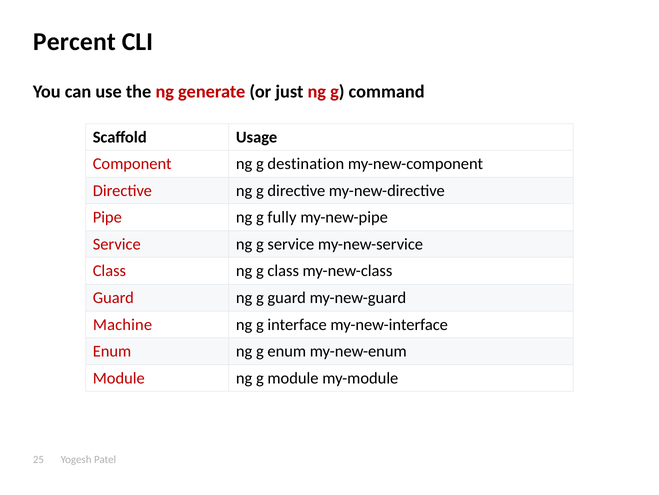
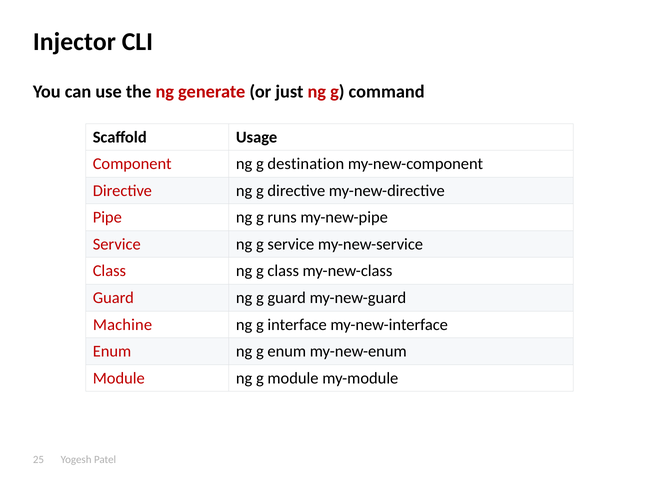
Percent: Percent -> Injector
fully: fully -> runs
